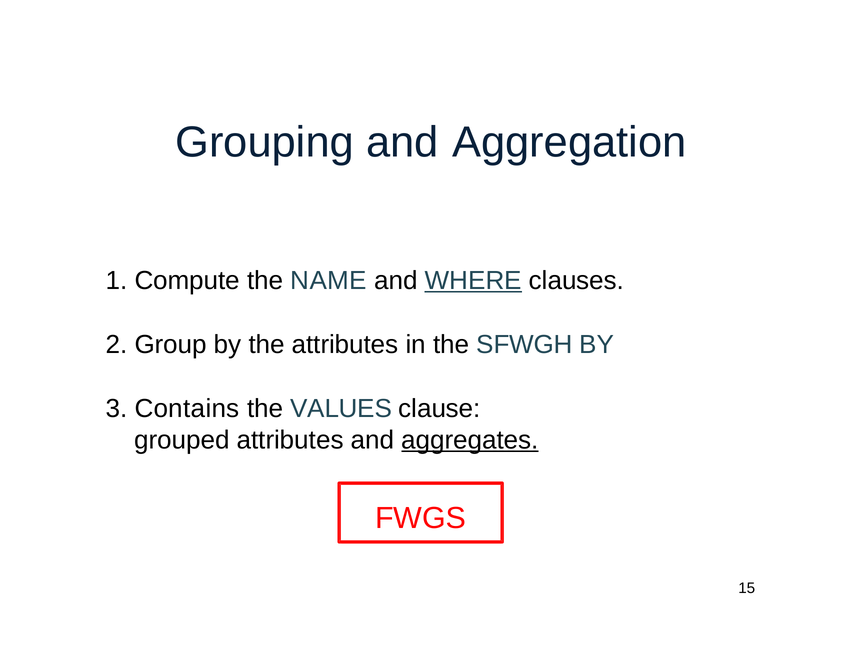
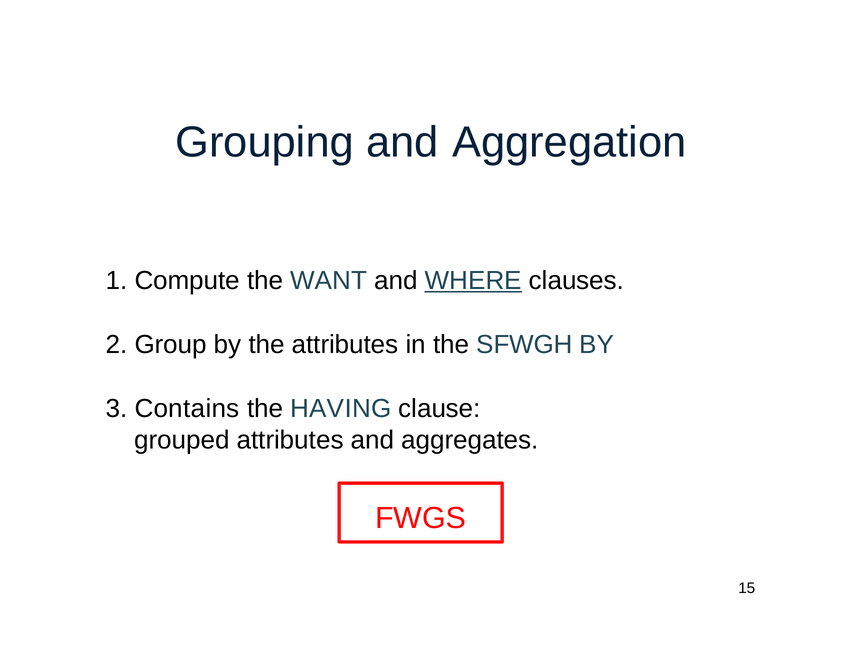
NAME: NAME -> WANT
VALUES: VALUES -> HAVING
aggregates underline: present -> none
